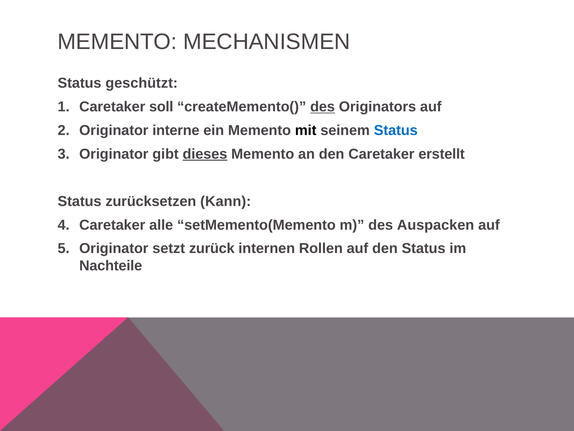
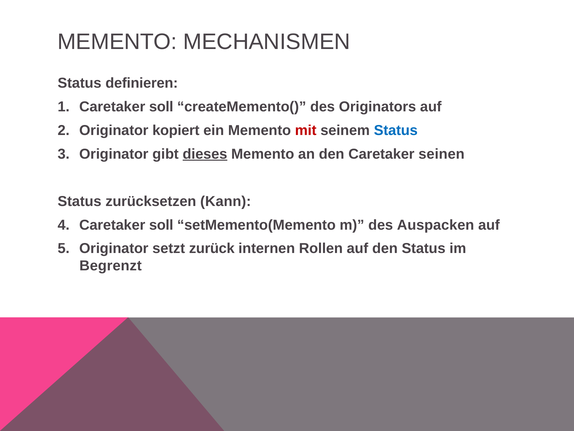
geschützt: geschützt -> definieren
des at (323, 107) underline: present -> none
interne: interne -> kopiert
mit colour: black -> red
erstellt: erstellt -> seinen
alle at (161, 225): alle -> soll
Nachteile: Nachteile -> Begrenzt
